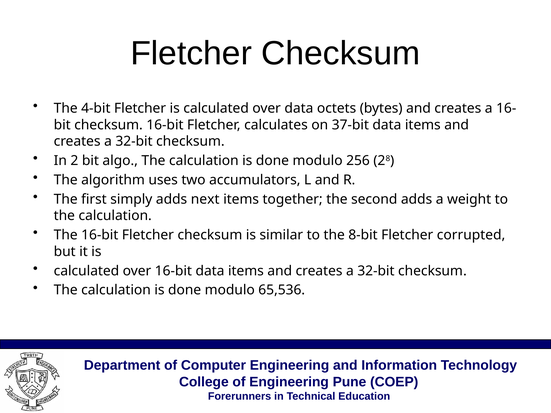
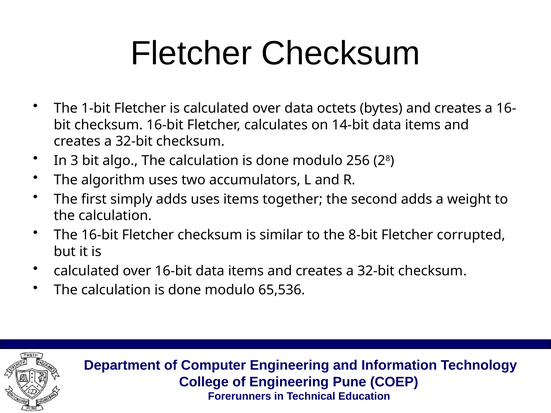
4-bit: 4-bit -> 1-bit
37-bit: 37-bit -> 14-bit
2: 2 -> 3
adds next: next -> uses
